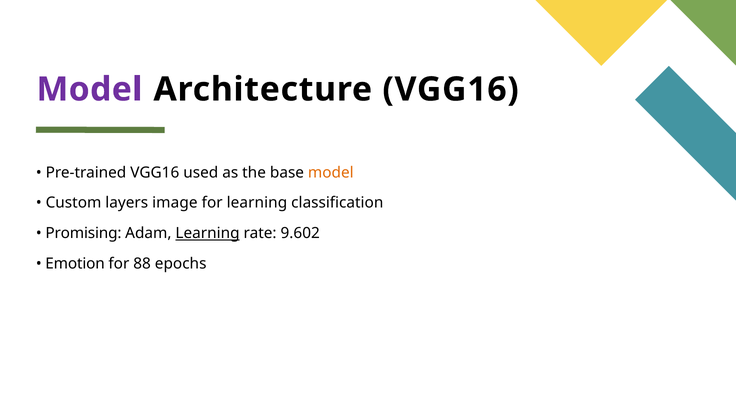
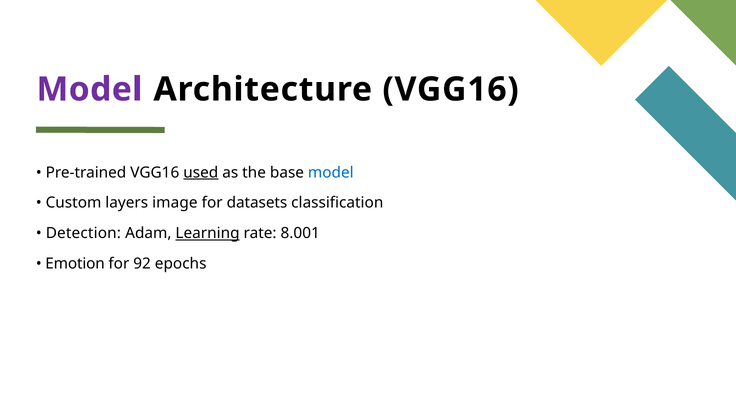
used underline: none -> present
model at (331, 173) colour: orange -> blue
for learning: learning -> datasets
Promising: Promising -> Detection
9.602: 9.602 -> 8.001
88: 88 -> 92
